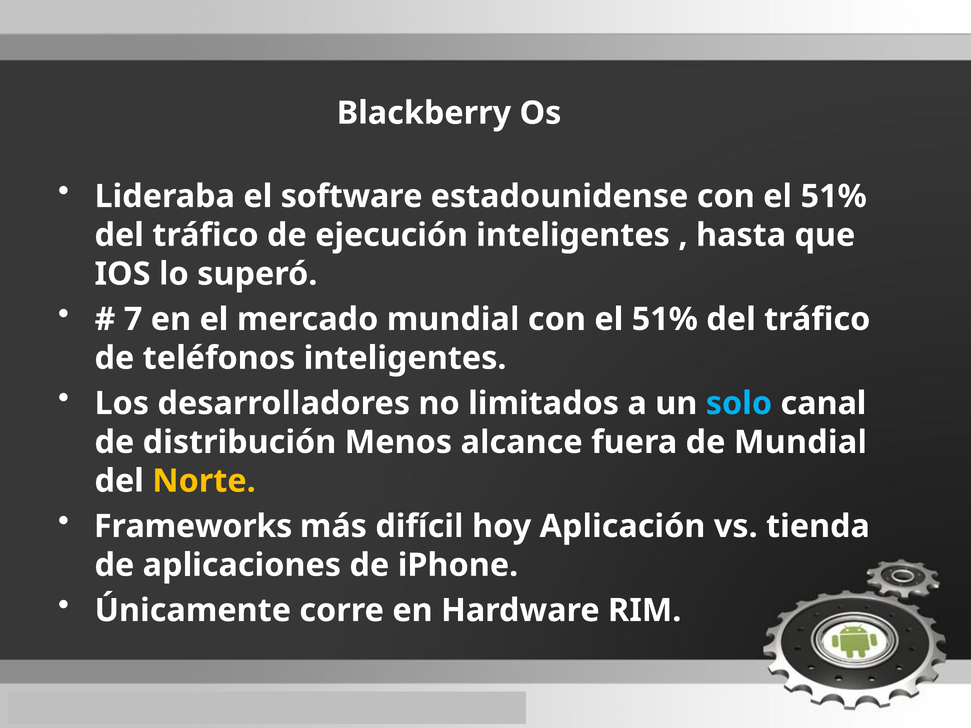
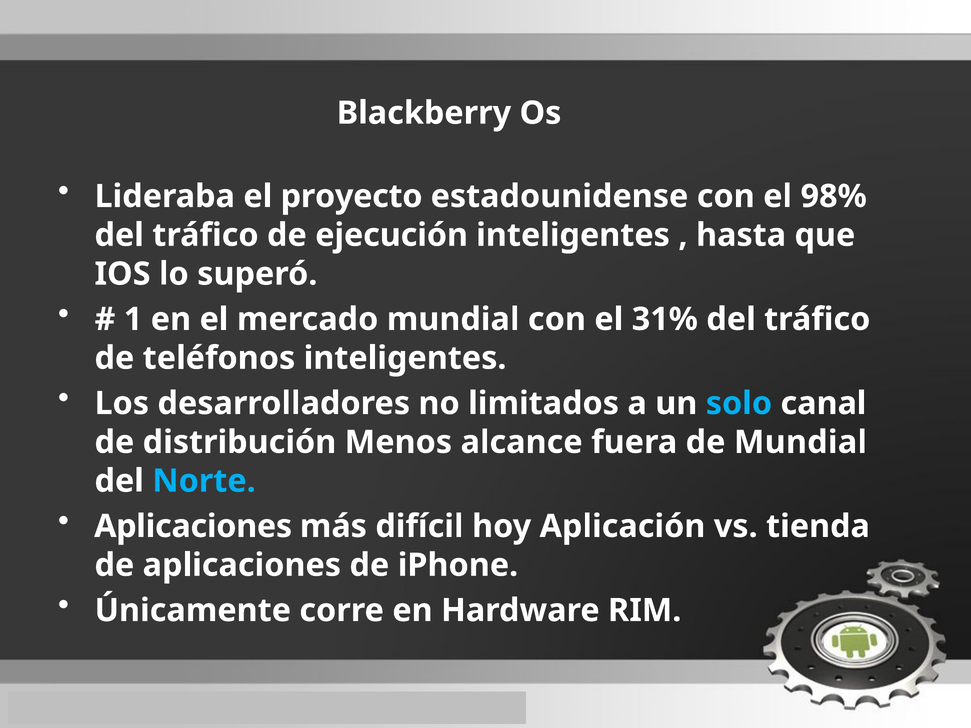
software: software -> proyecto
estadounidense con el 51%: 51% -> 98%
7: 7 -> 1
mundial con el 51%: 51% -> 31%
Norte colour: yellow -> light blue
Frameworks at (193, 526): Frameworks -> Aplicaciones
